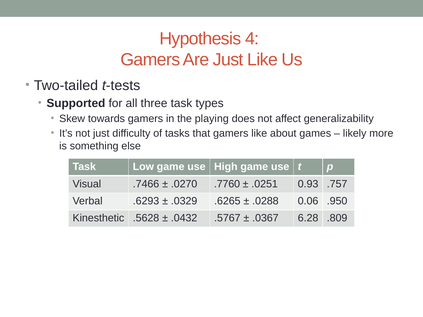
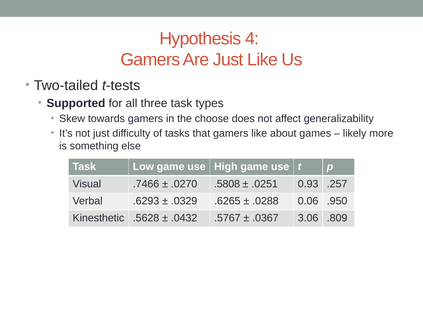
playing: playing -> choose
.7760: .7760 -> .5808
.757: .757 -> .257
6.28: 6.28 -> 3.06
